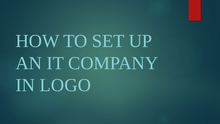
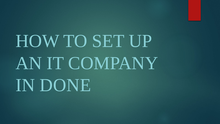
LOGO: LOGO -> DONE
